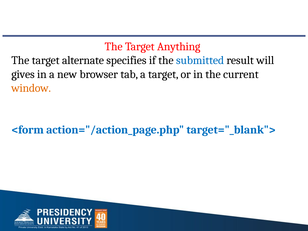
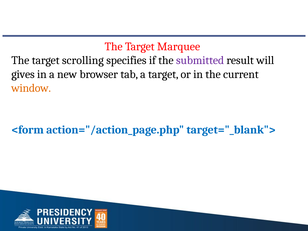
Anything: Anything -> Marquee
alternate: alternate -> scrolling
submitted colour: blue -> purple
